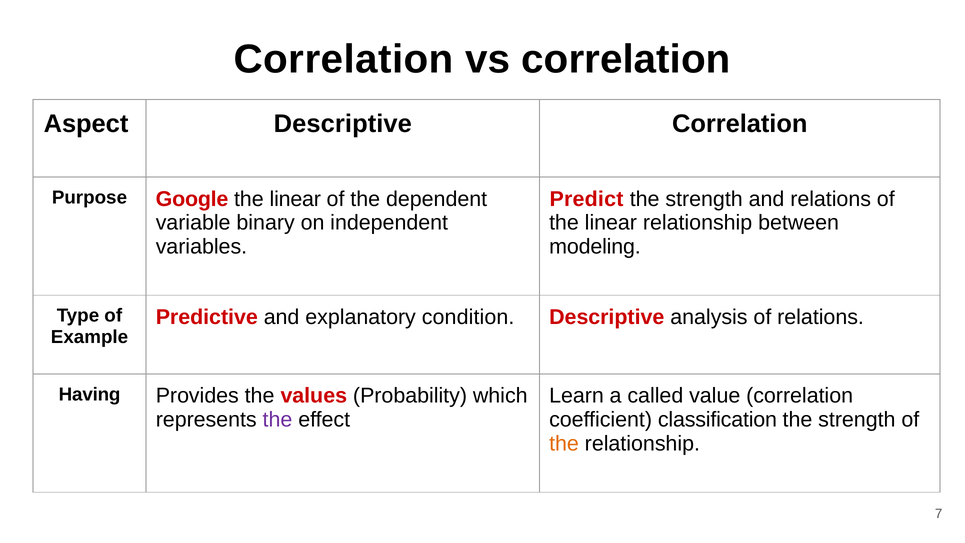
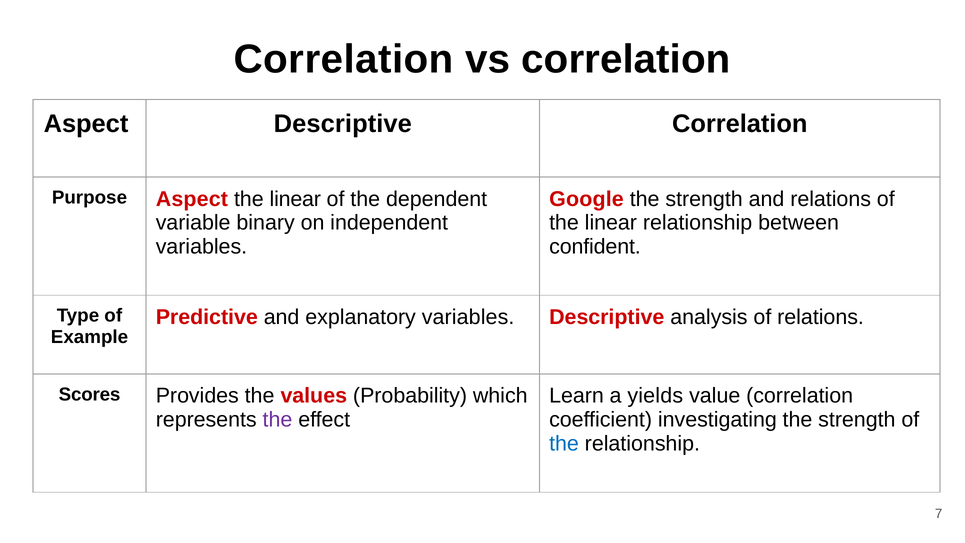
Purpose Google: Google -> Aspect
Predict: Predict -> Google
modeling: modeling -> confident
explanatory condition: condition -> variables
Having: Having -> Scores
called: called -> yields
classification: classification -> investigating
the at (564, 443) colour: orange -> blue
